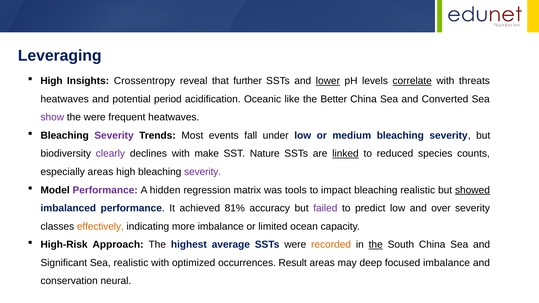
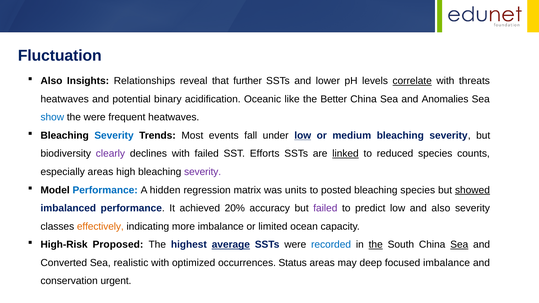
Leveraging: Leveraging -> Fluctuation
High at (51, 81): High -> Also
Crossentropy: Crossentropy -> Relationships
lower underline: present -> none
period: period -> binary
Converted: Converted -> Anomalies
show colour: purple -> blue
Severity at (114, 136) colour: purple -> blue
low at (303, 136) underline: none -> present
with make: make -> failed
Nature: Nature -> Efforts
Performance at (105, 190) colour: purple -> blue
tools: tools -> units
impact: impact -> posted
bleaching realistic: realistic -> species
81%: 81% -> 20%
and over: over -> also
Approach: Approach -> Proposed
average underline: none -> present
recorded colour: orange -> blue
Sea at (459, 245) underline: none -> present
Significant: Significant -> Converted
Result: Result -> Status
neural: neural -> urgent
